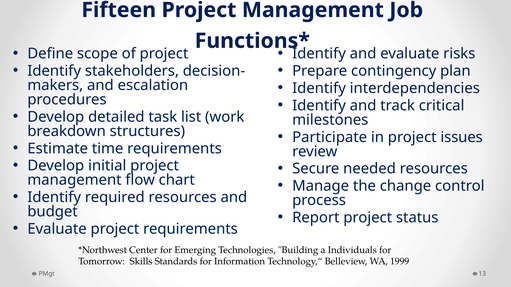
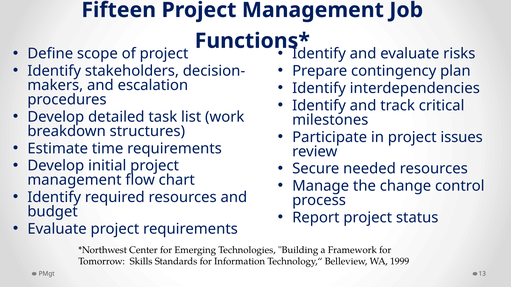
Individuals: Individuals -> Framework
